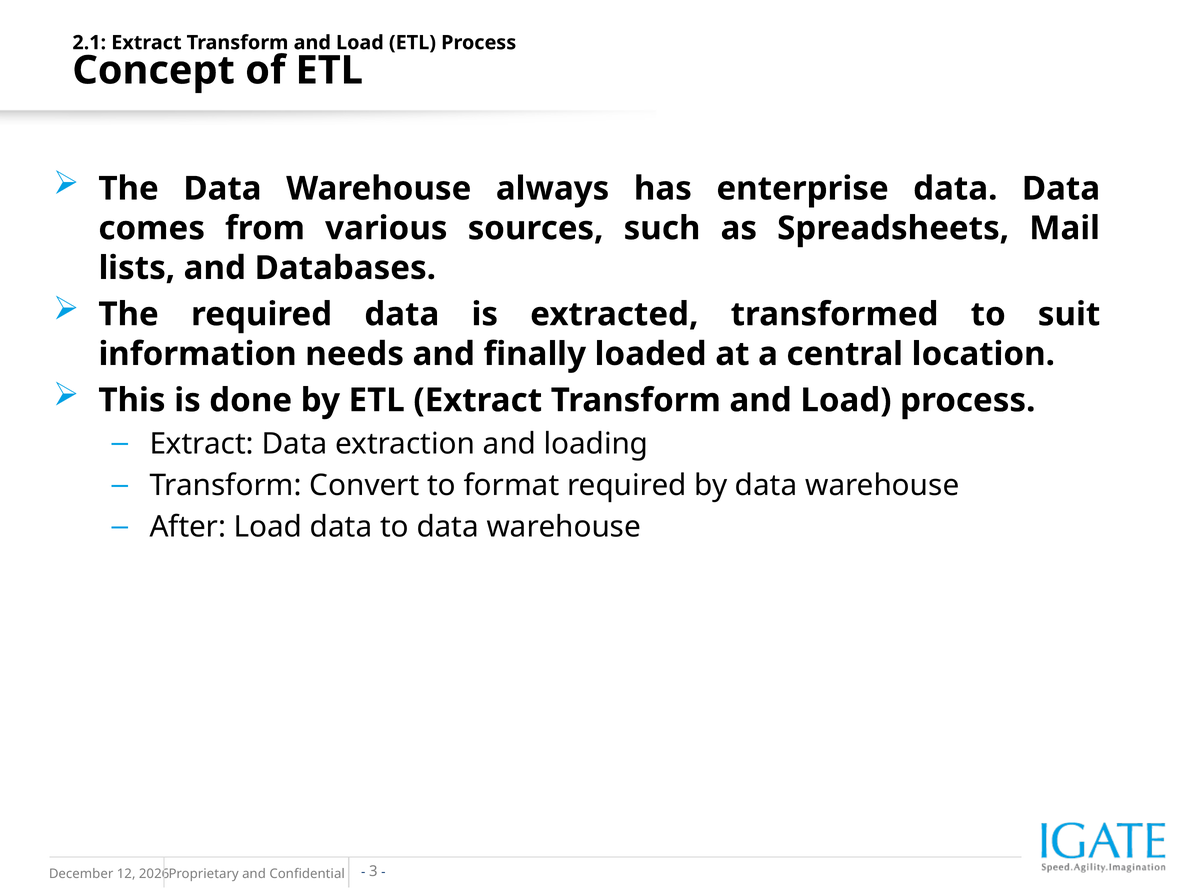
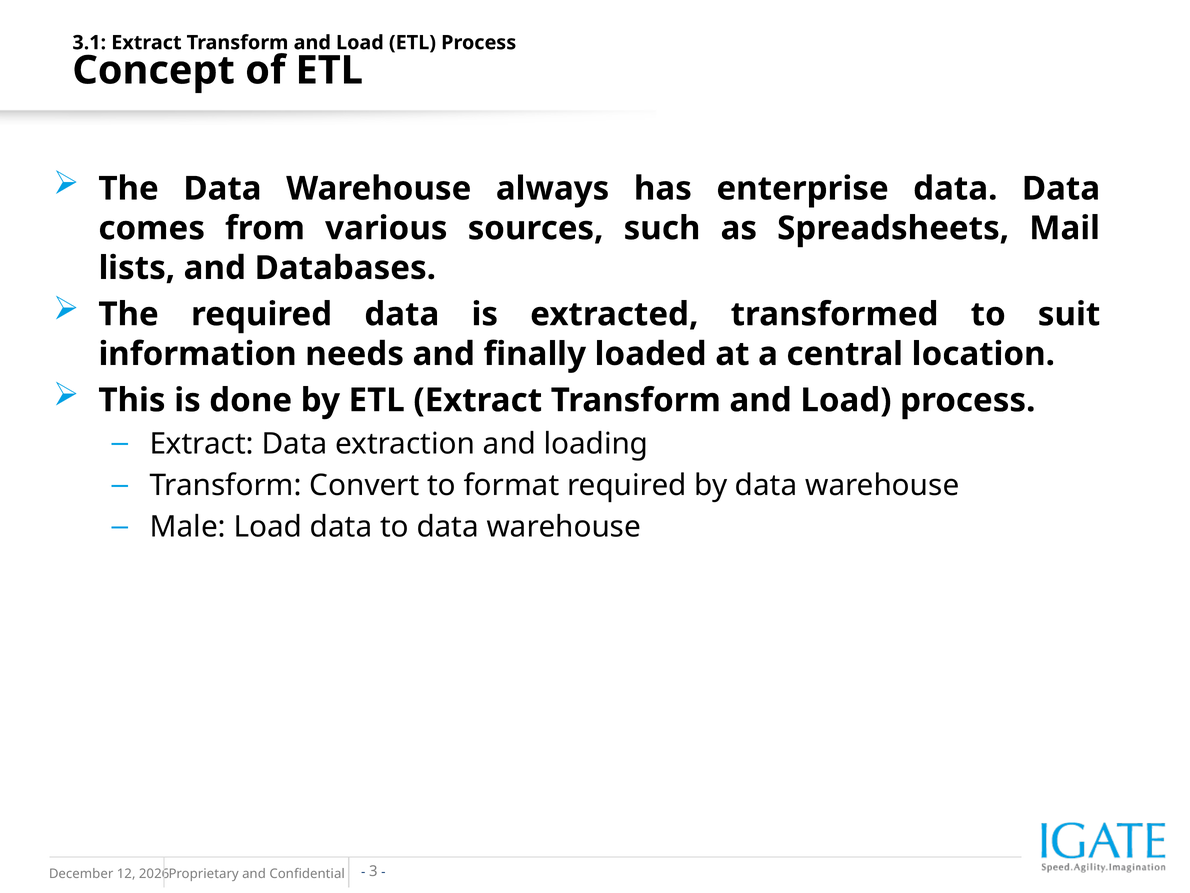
2.1: 2.1 -> 3.1
After: After -> Male
